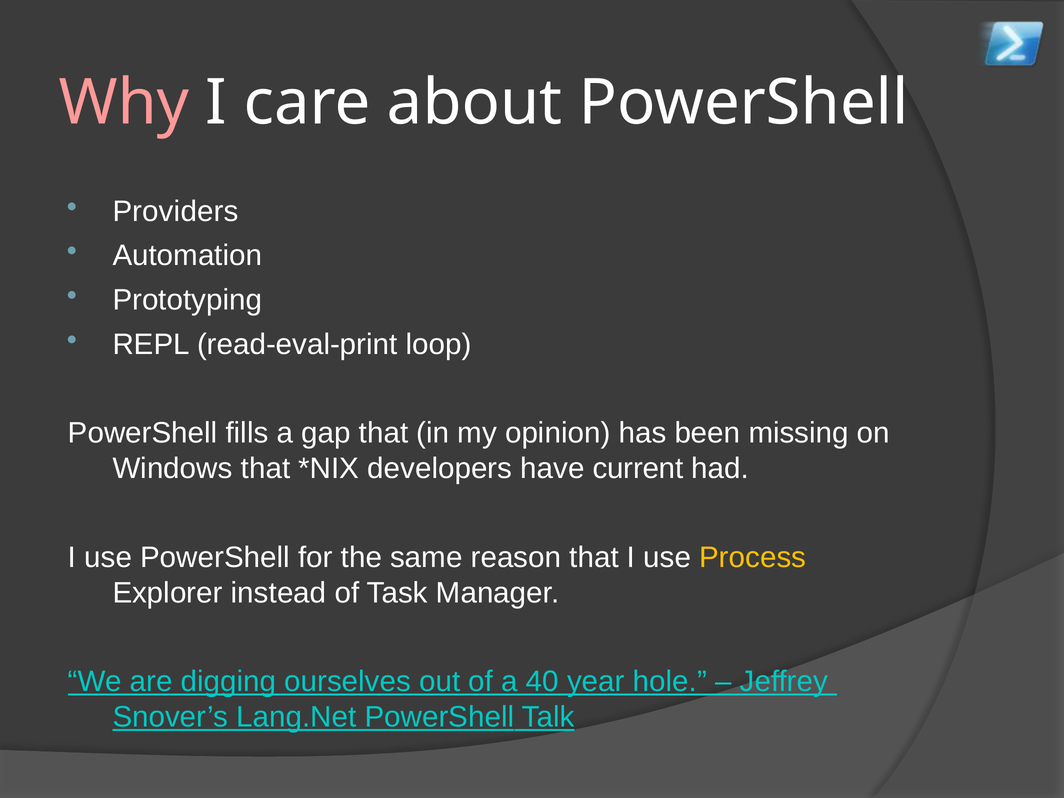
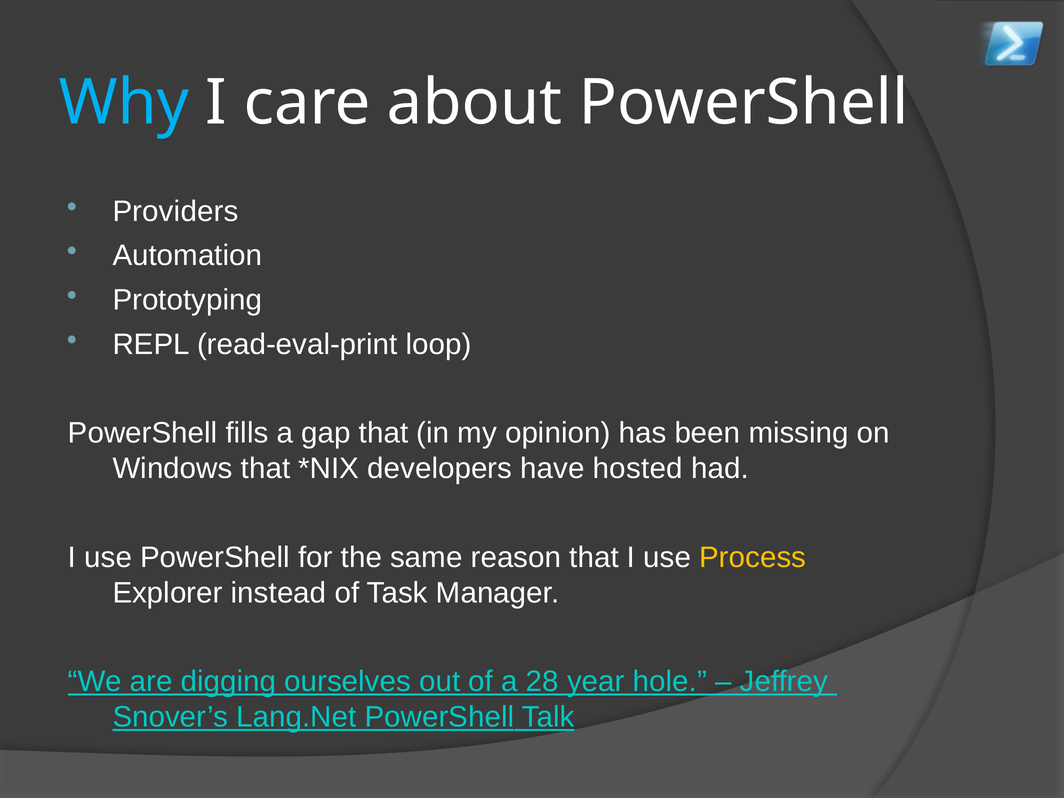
Why colour: pink -> light blue
current: current -> hosted
40: 40 -> 28
